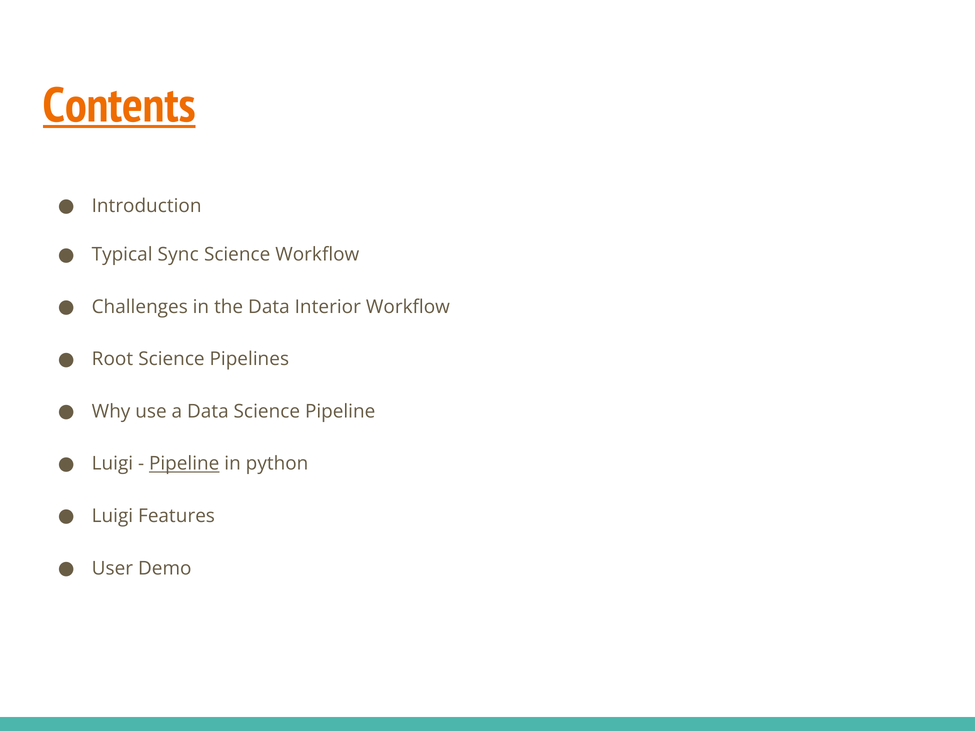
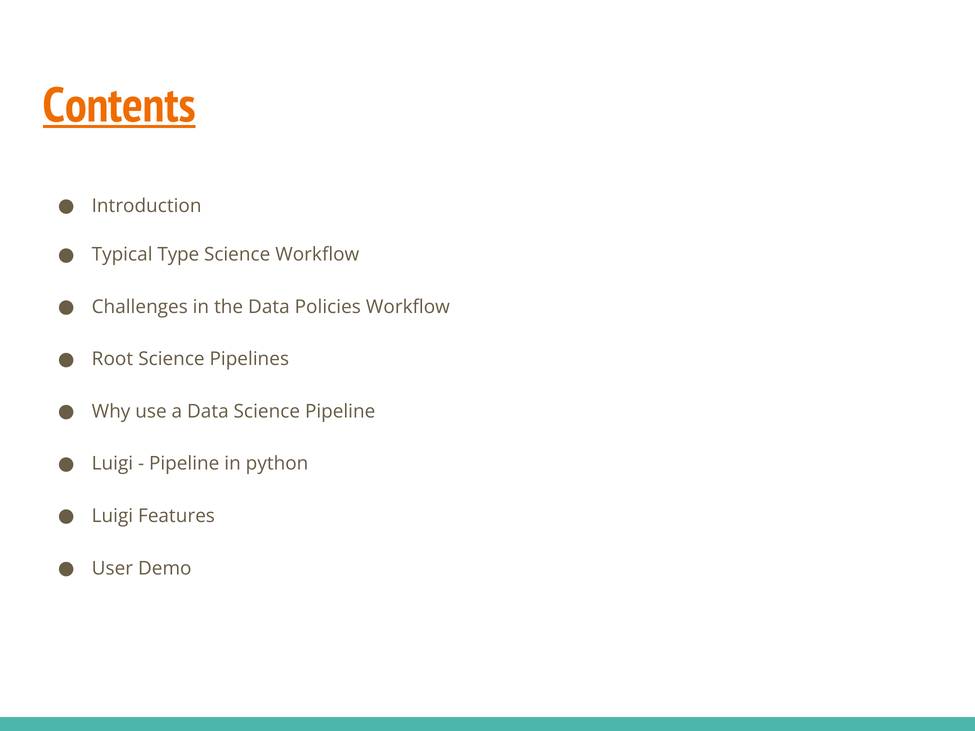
Sync: Sync -> Type
Interior: Interior -> Policies
Pipeline at (184, 464) underline: present -> none
